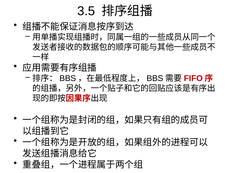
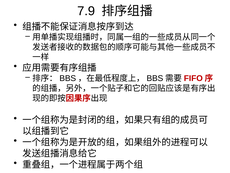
3.5: 3.5 -> 7.9
